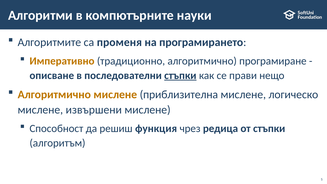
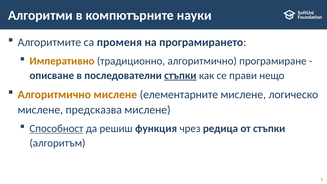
приблизителна: приблизителна -> елементарните
извършени: извършени -> предсказва
Способност underline: none -> present
